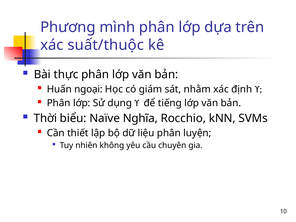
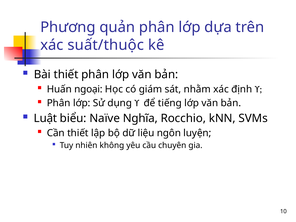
mình: mình -> quản
Bài thực: thực -> thiết
Thời: Thời -> Luật
liệu phân: phân -> ngôn
